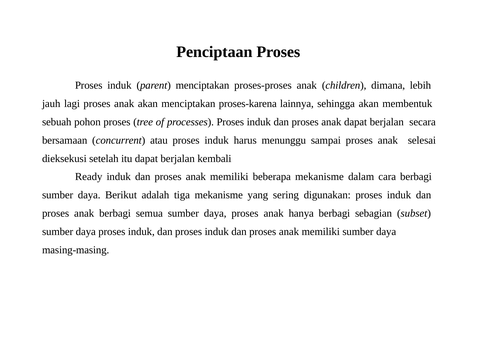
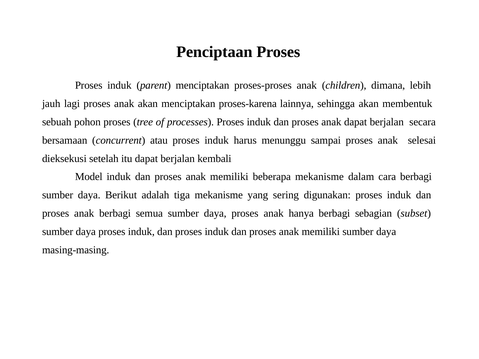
Ready: Ready -> Model
